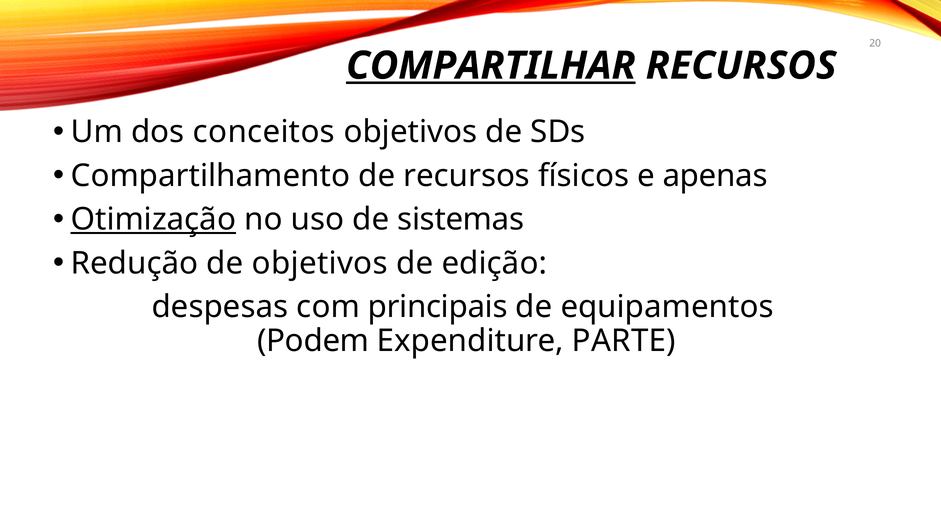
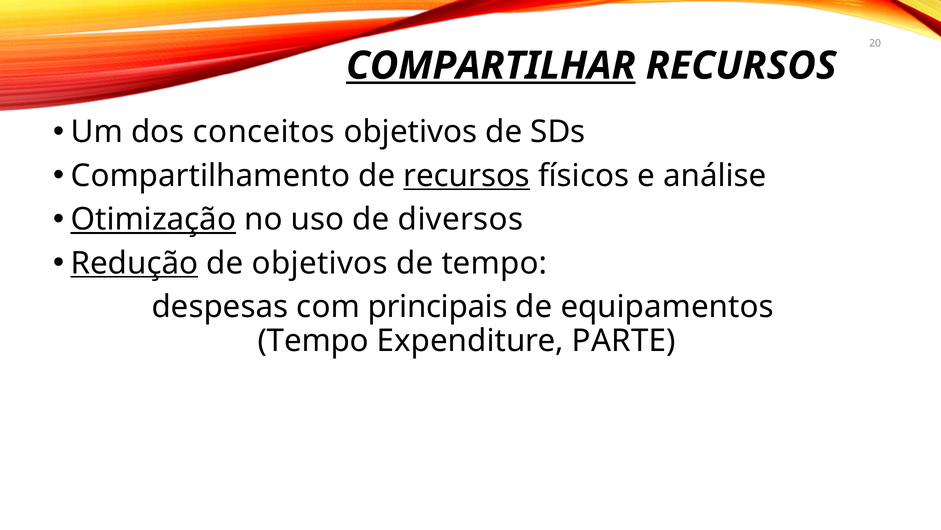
recursos at (467, 175) underline: none -> present
apenas: apenas -> análise
sistemas: sistemas -> diversos
Redução underline: none -> present
de edição: edição -> tempo
Podem at (313, 340): Podem -> Tempo
